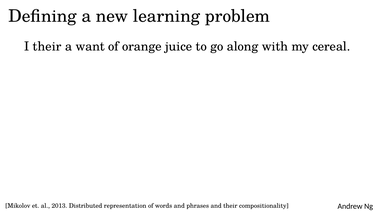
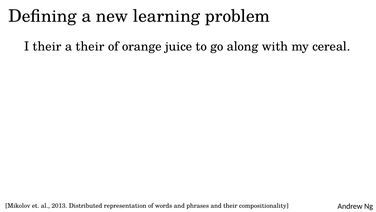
a want: want -> their
